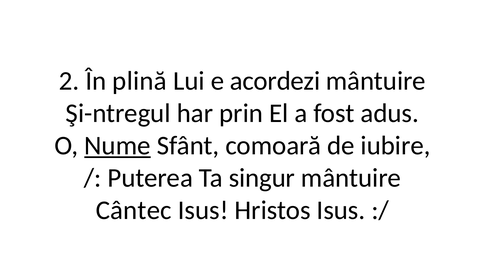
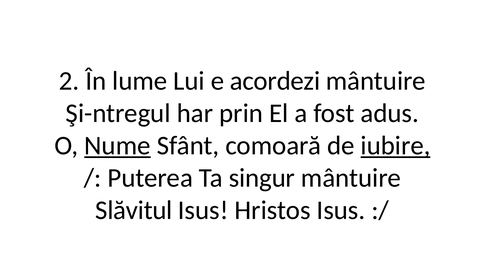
plină: plină -> lume
iubire underline: none -> present
Cântec: Cântec -> Slăvitul
